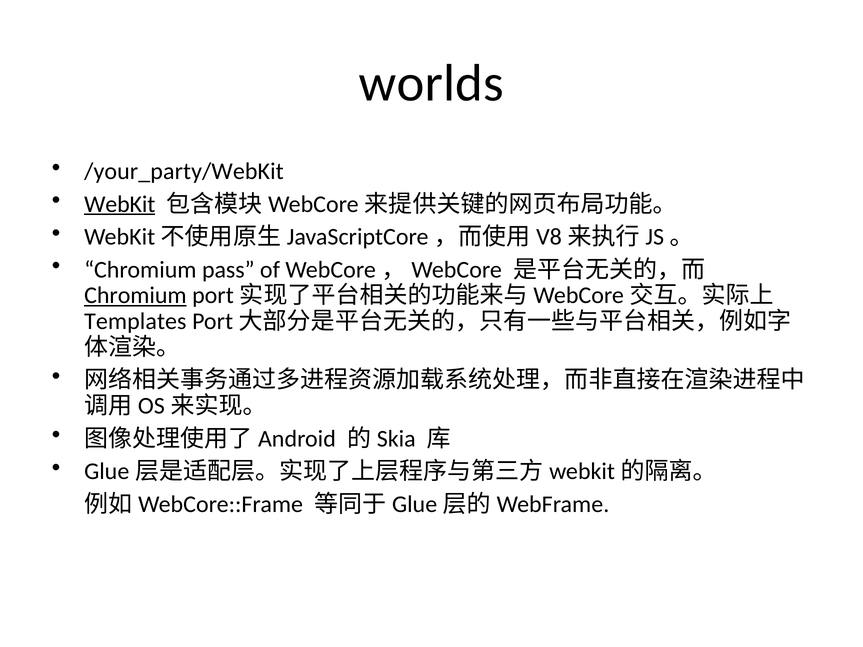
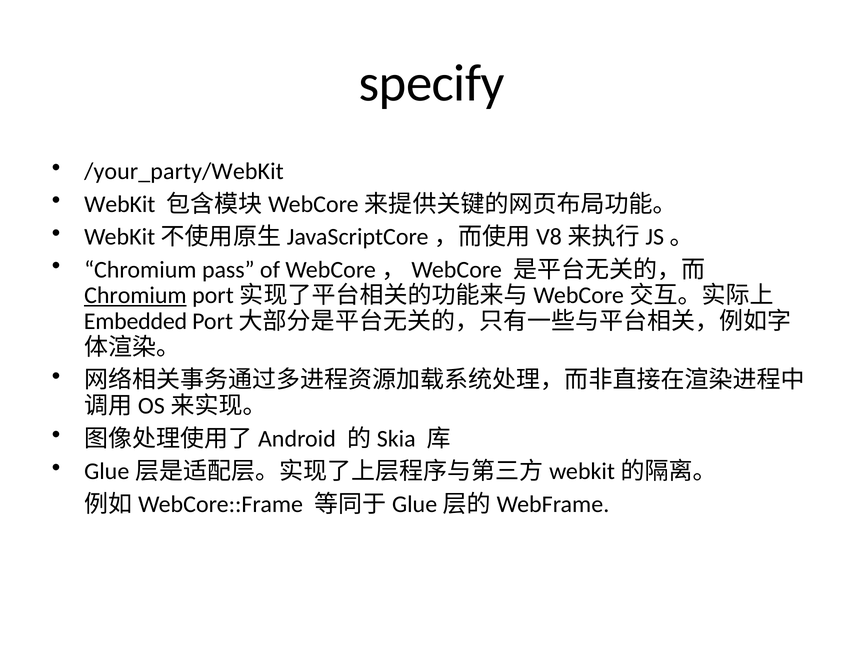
worlds: worlds -> specify
WebKit underline: present -> none
Templates: Templates -> Embedded
